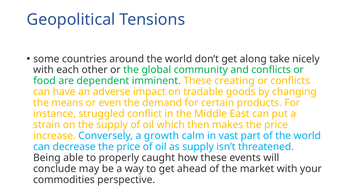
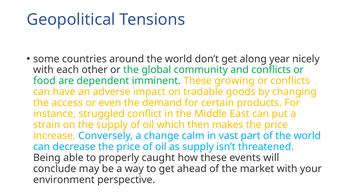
take: take -> year
creating: creating -> growing
means: means -> access
growth: growth -> change
commodities: commodities -> environment
